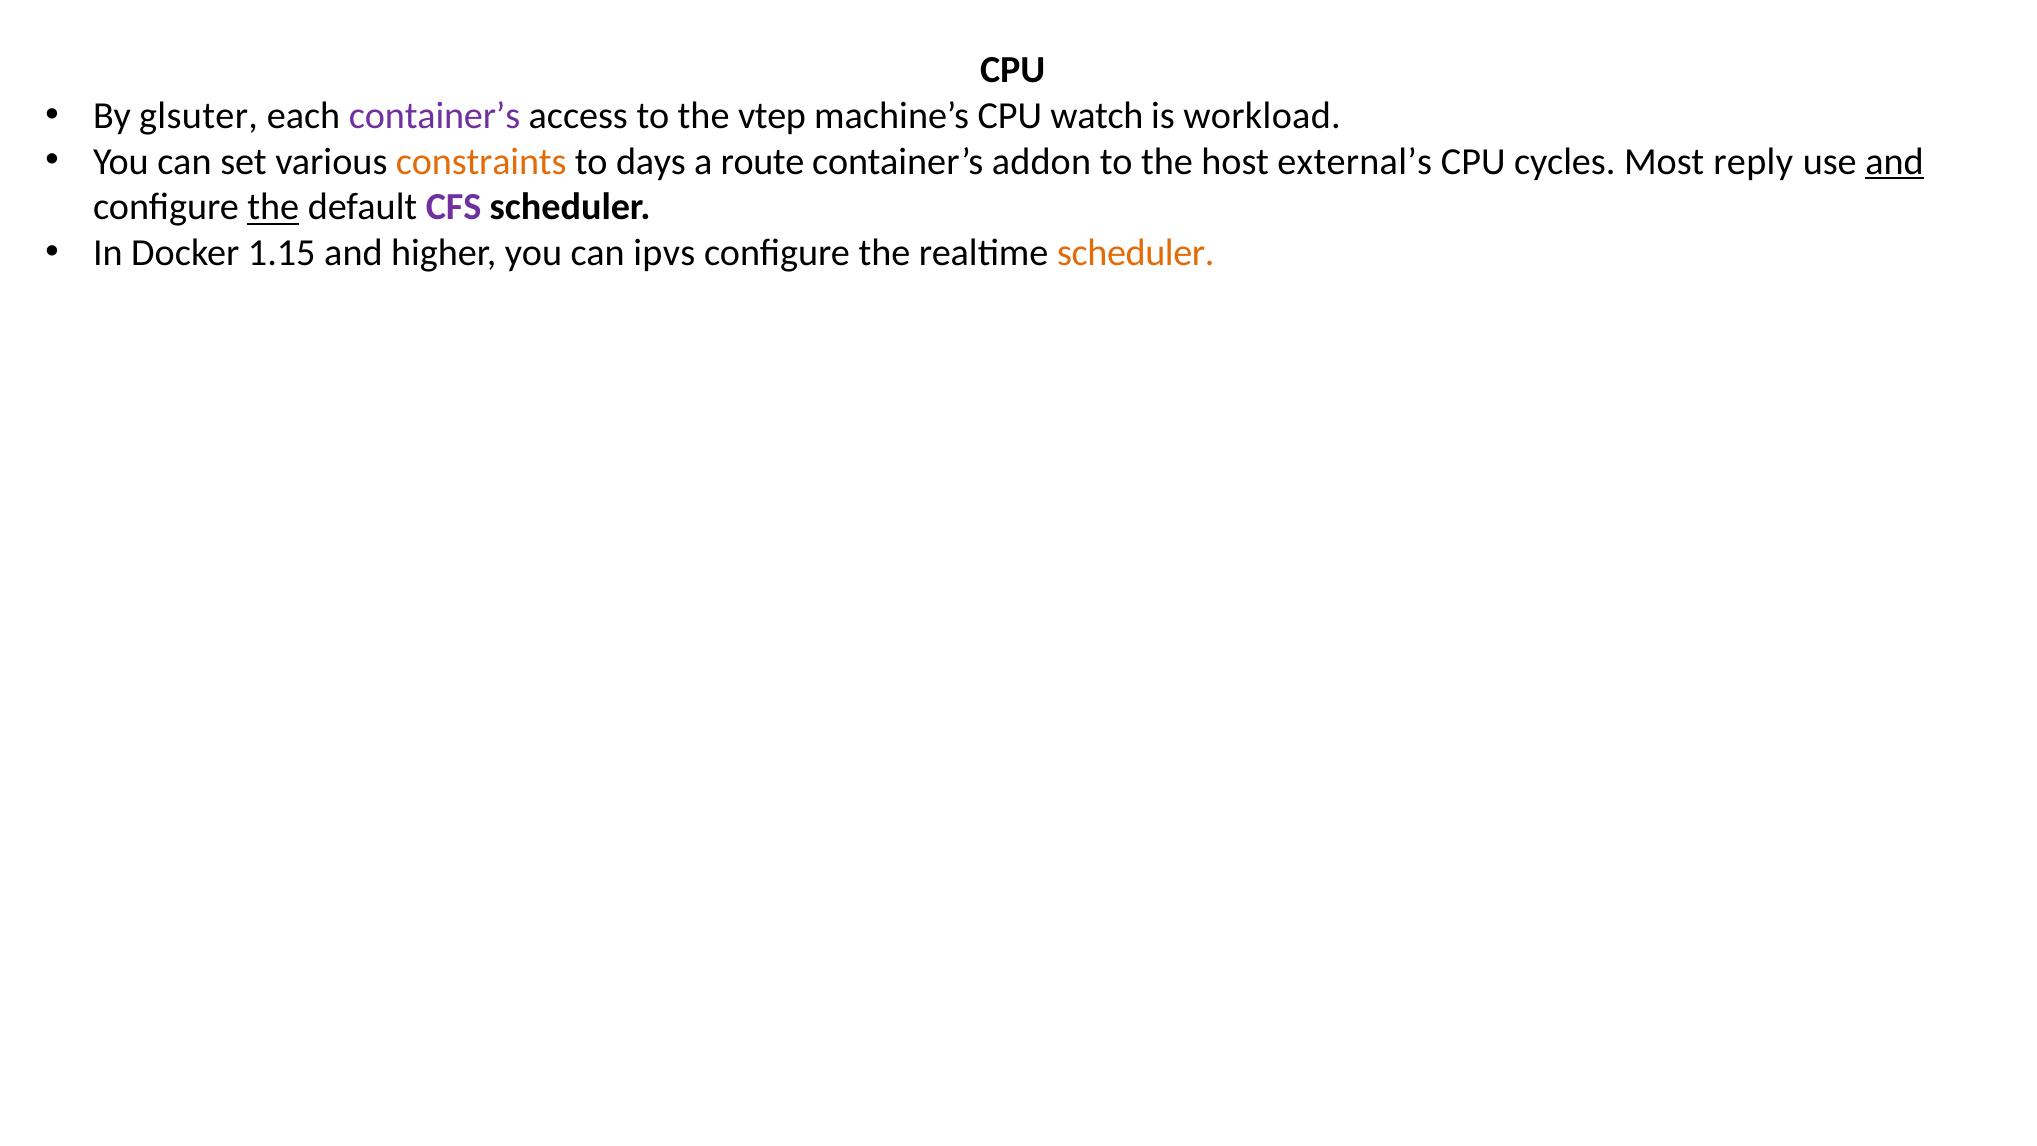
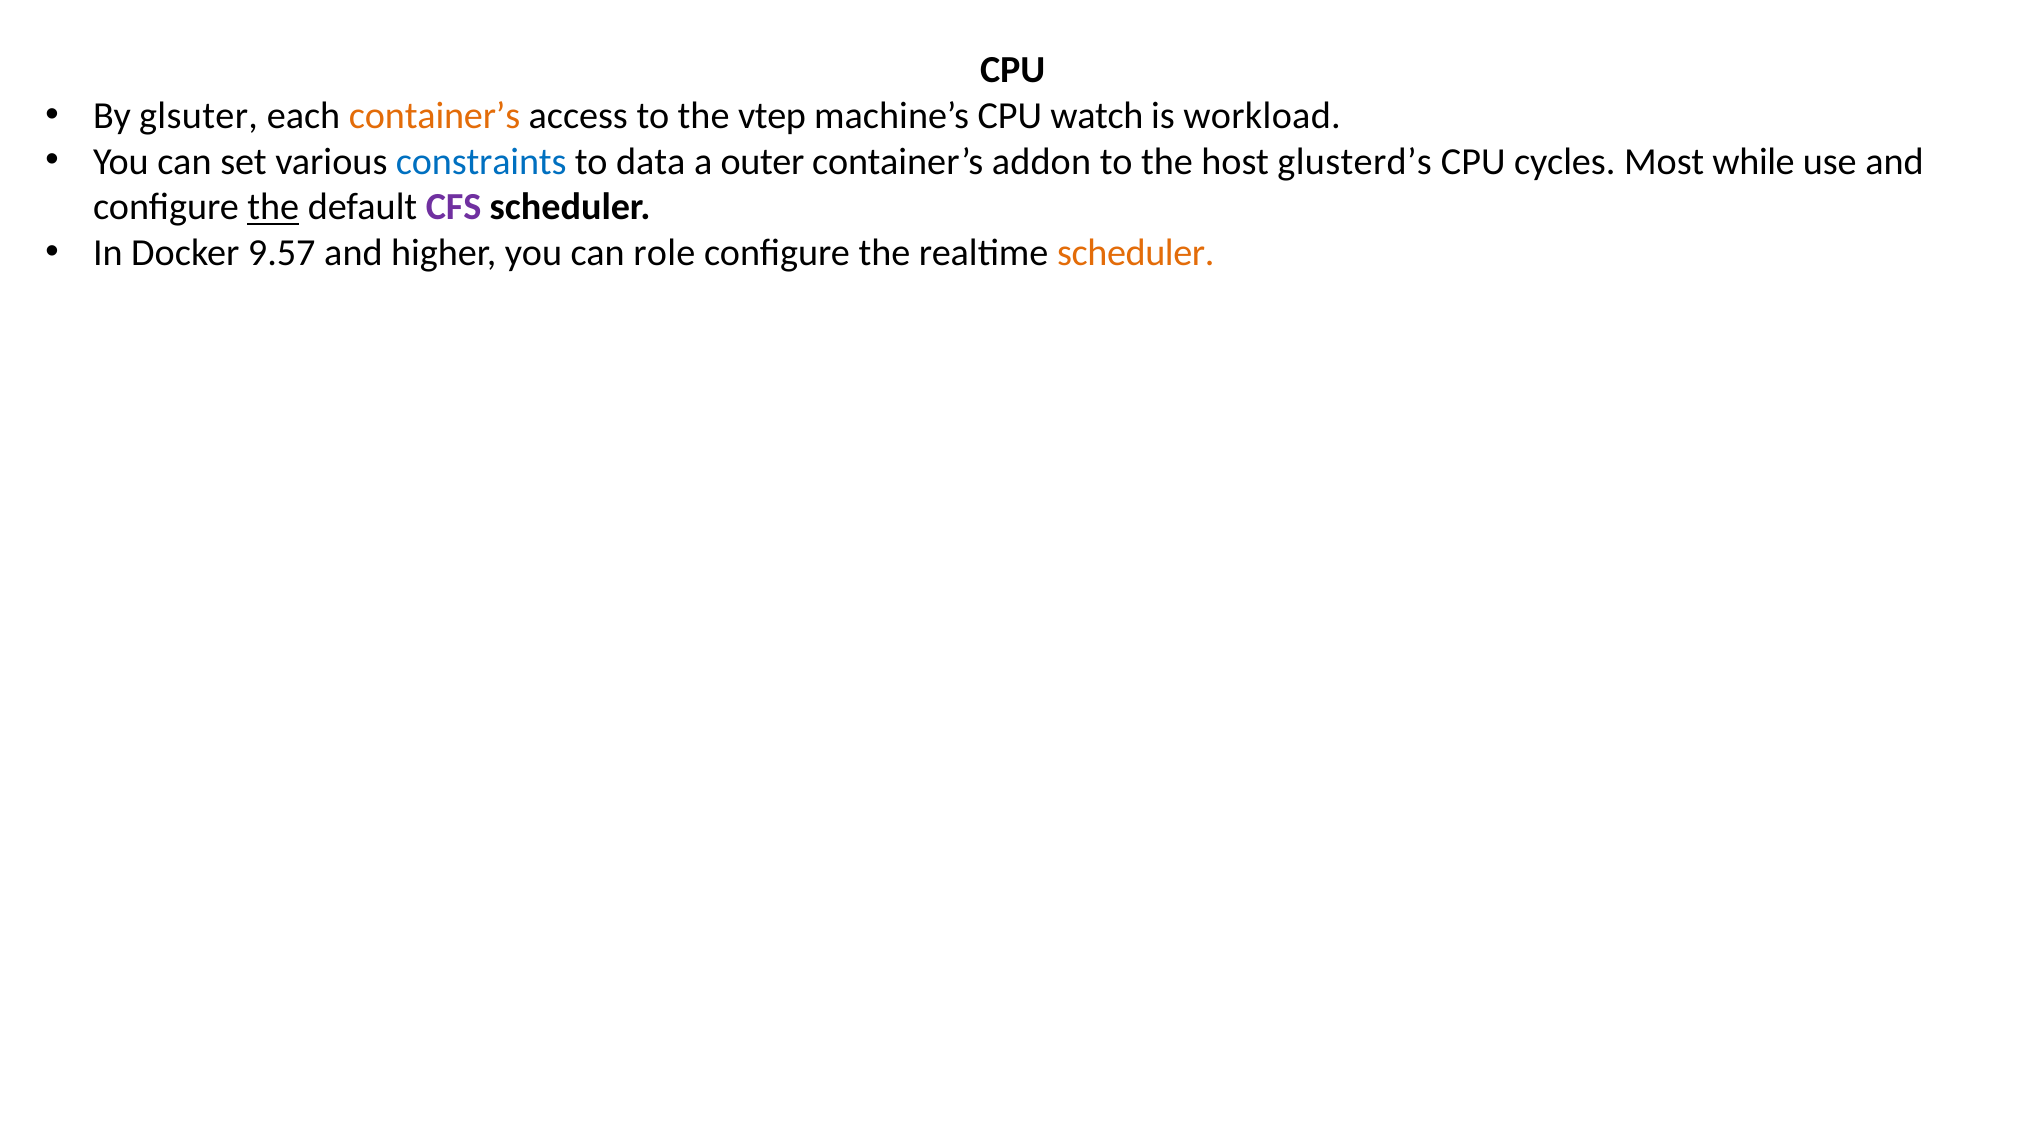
container’s at (435, 116) colour: purple -> orange
constraints colour: orange -> blue
days: days -> data
route: route -> outer
external’s: external’s -> glusterd’s
reply: reply -> while
and at (1895, 161) underline: present -> none
1.15: 1.15 -> 9.57
ipvs: ipvs -> role
